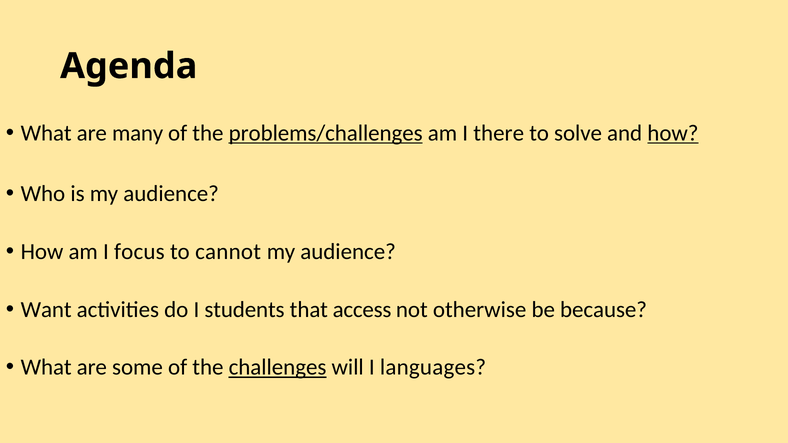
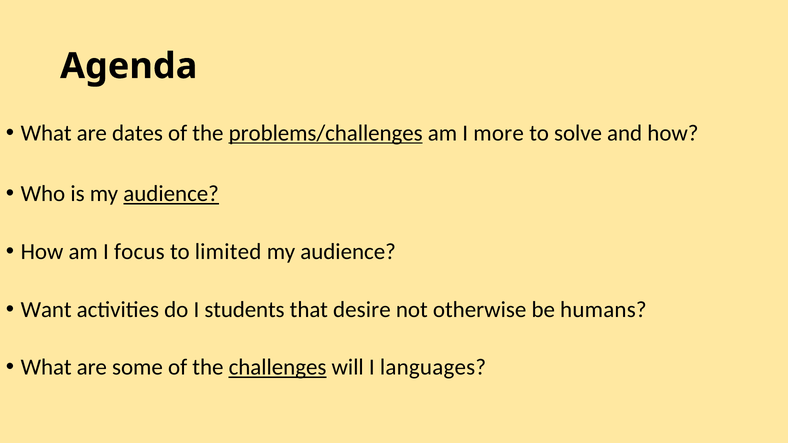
many: many -> dates
there: there -> more
how at (673, 133) underline: present -> none
audience at (171, 194) underline: none -> present
cannot: cannot -> limited
access: access -> desire
because: because -> humans
